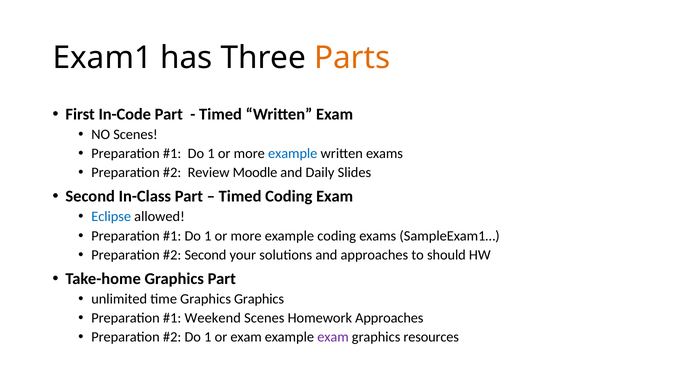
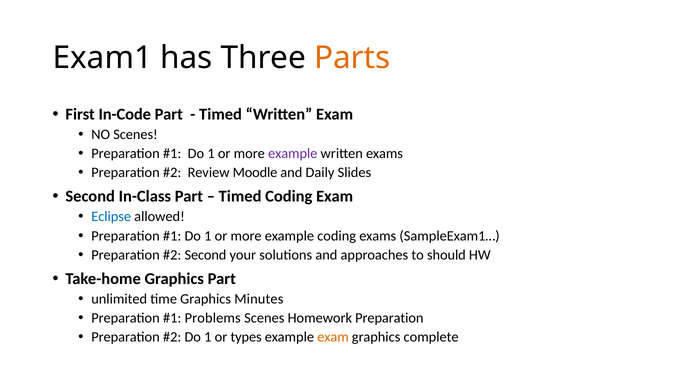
example at (293, 154) colour: blue -> purple
Graphics Graphics: Graphics -> Minutes
Weekend: Weekend -> Problems
Homework Approaches: Approaches -> Preparation
or exam: exam -> types
exam at (333, 337) colour: purple -> orange
resources: resources -> complete
